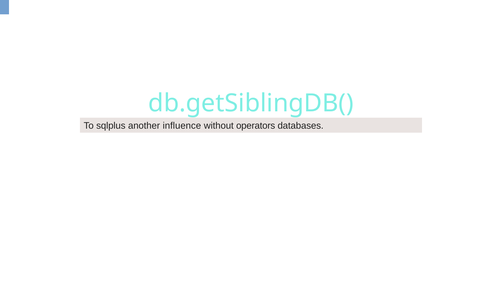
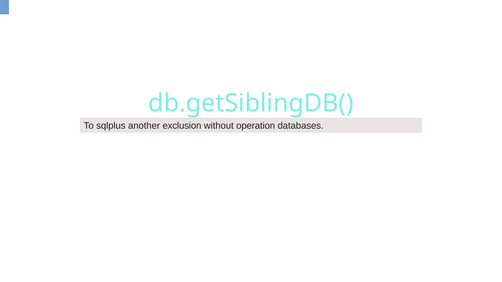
influence: influence -> exclusion
operators: operators -> operation
